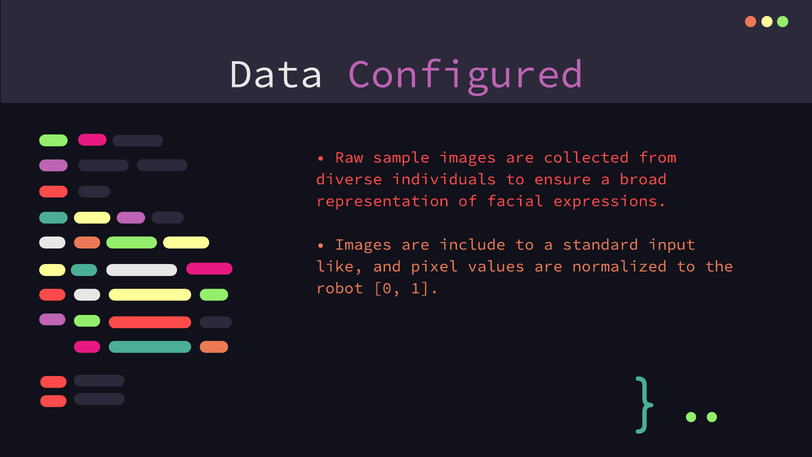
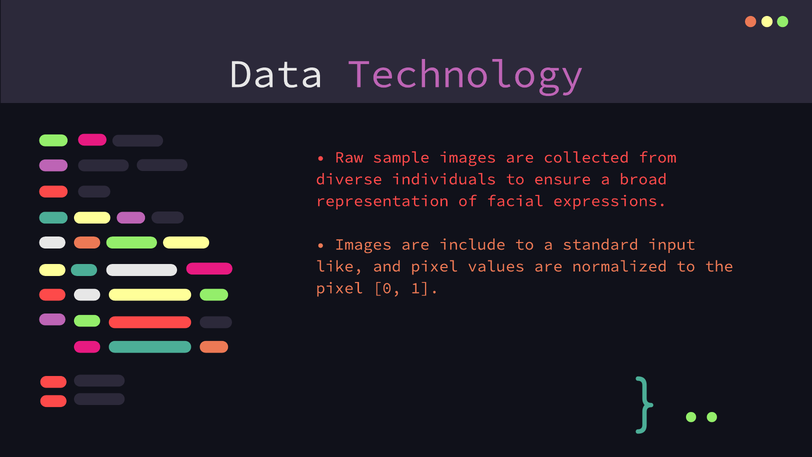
Configured: Configured -> Technology
robot at (340, 288): robot -> pixel
